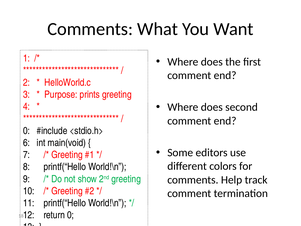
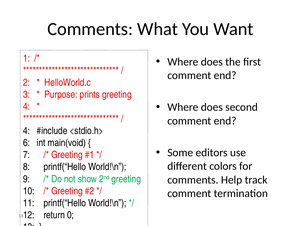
0 at (26, 131): 0 -> 4
